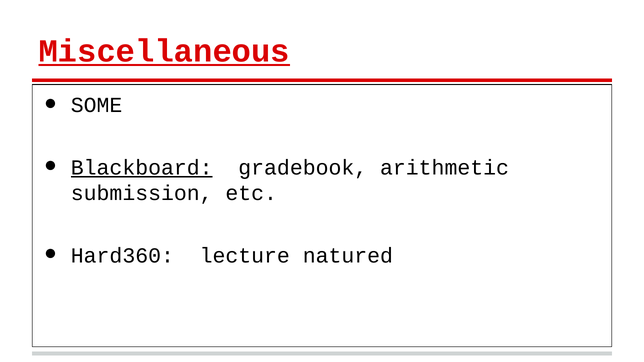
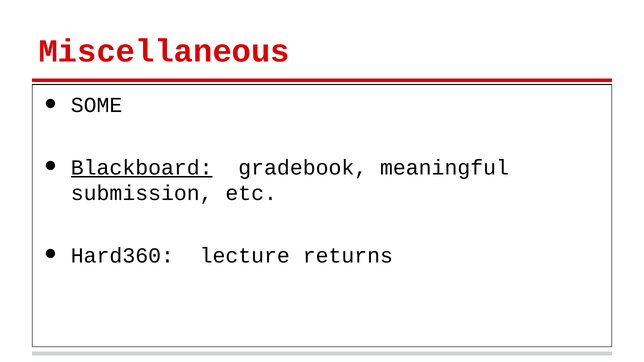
Miscellaneous underline: present -> none
arithmetic: arithmetic -> meaningful
natured: natured -> returns
